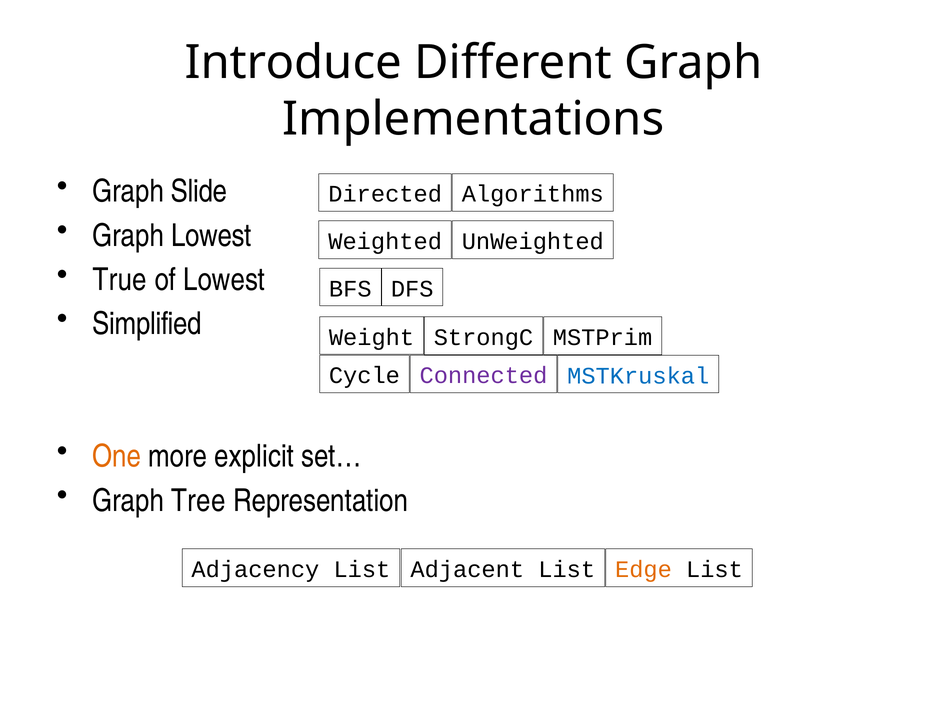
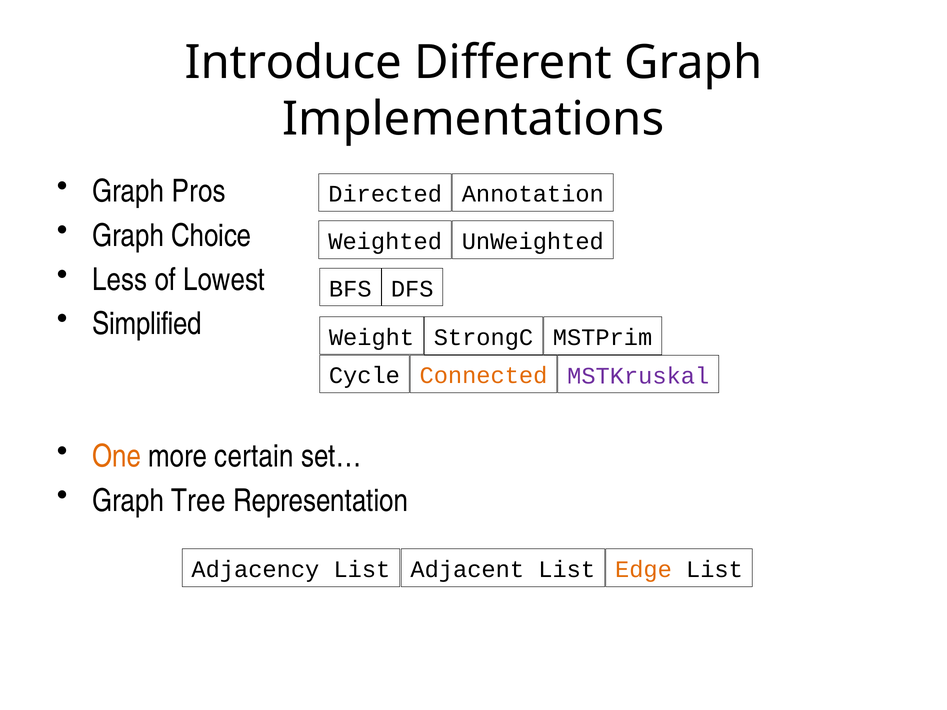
Slide: Slide -> Pros
Algorithms: Algorithms -> Annotation
Graph Lowest: Lowest -> Choice
True: True -> Less
Connected colour: purple -> orange
MSTKruskal colour: blue -> purple
explicit: explicit -> certain
